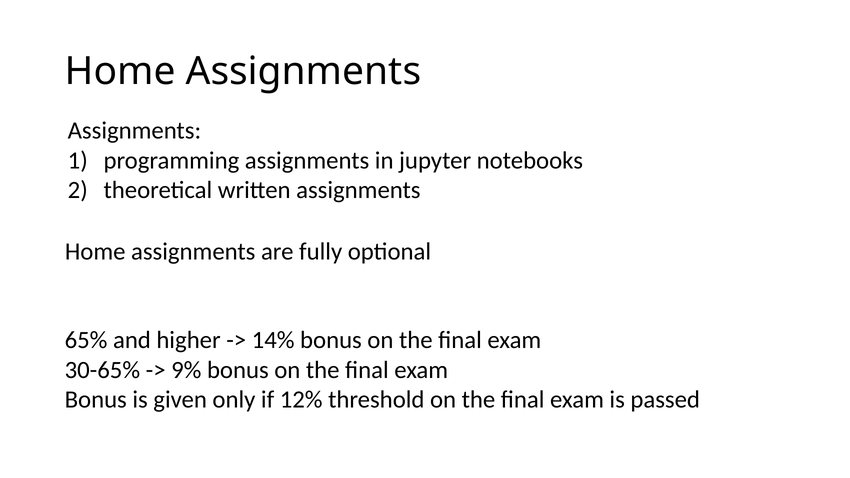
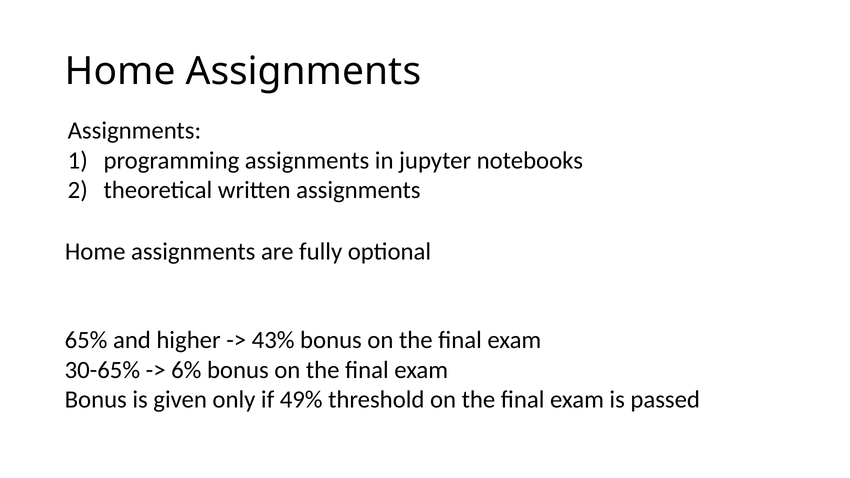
14%: 14% -> 43%
9%: 9% -> 6%
12%: 12% -> 49%
